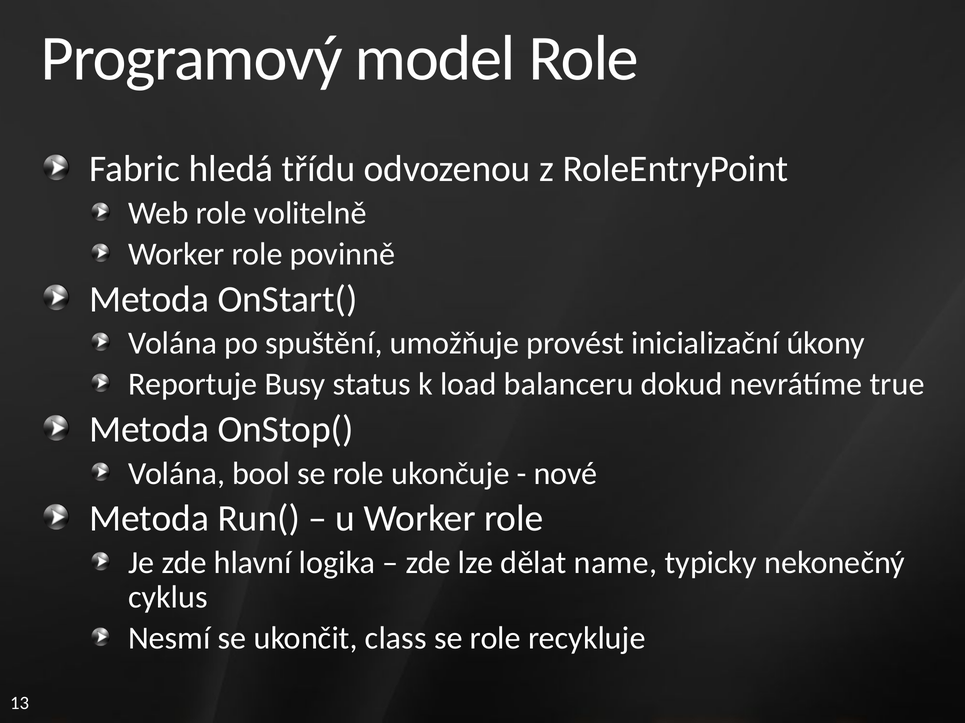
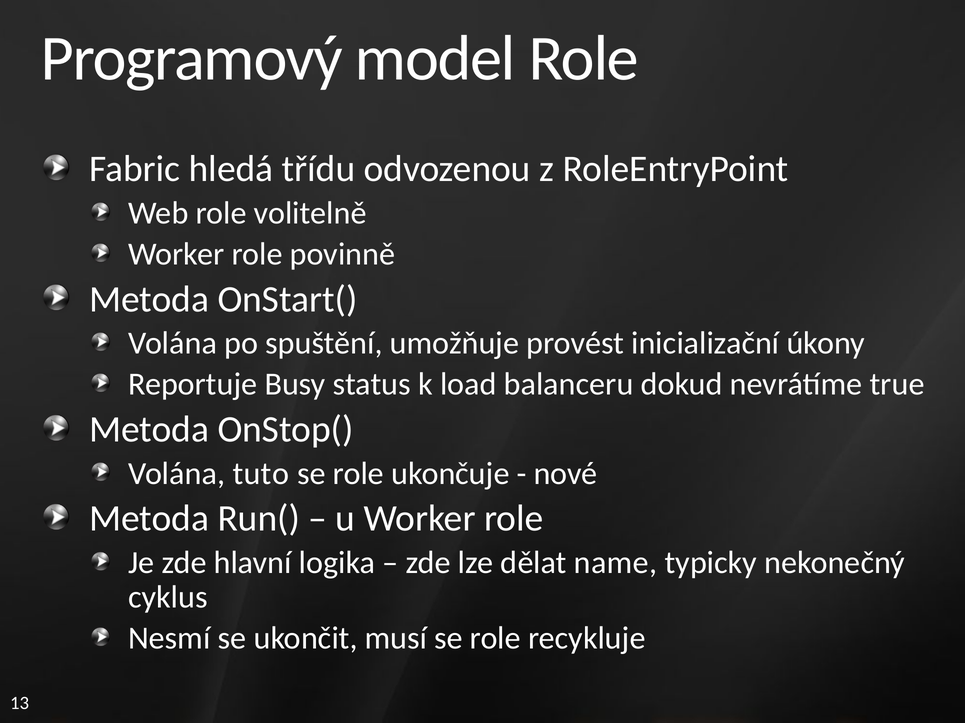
bool: bool -> tuto
class: class -> musí
